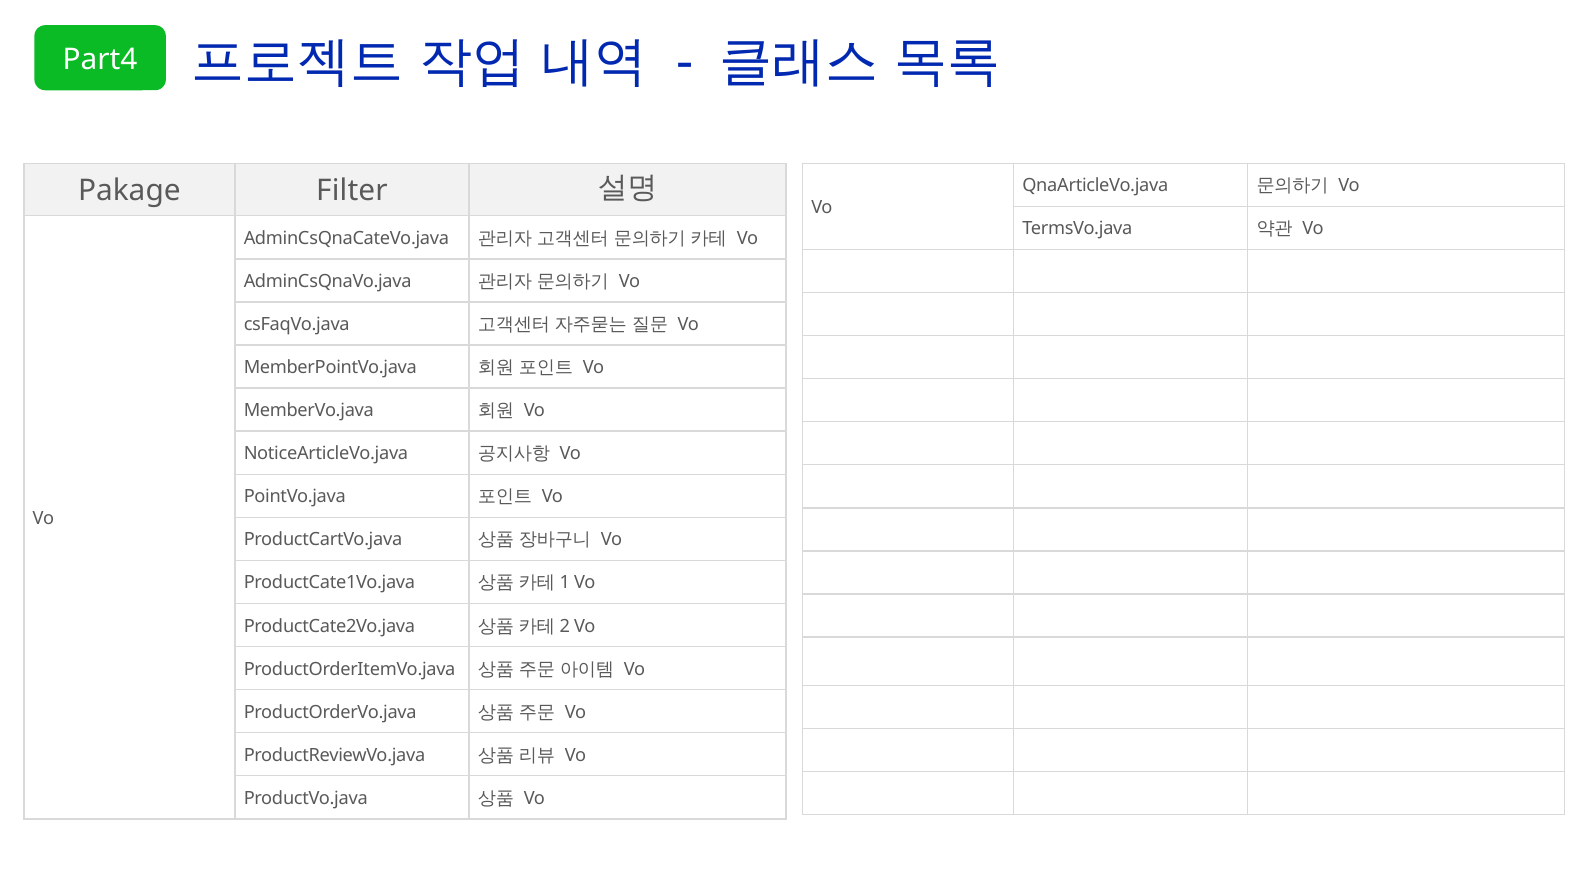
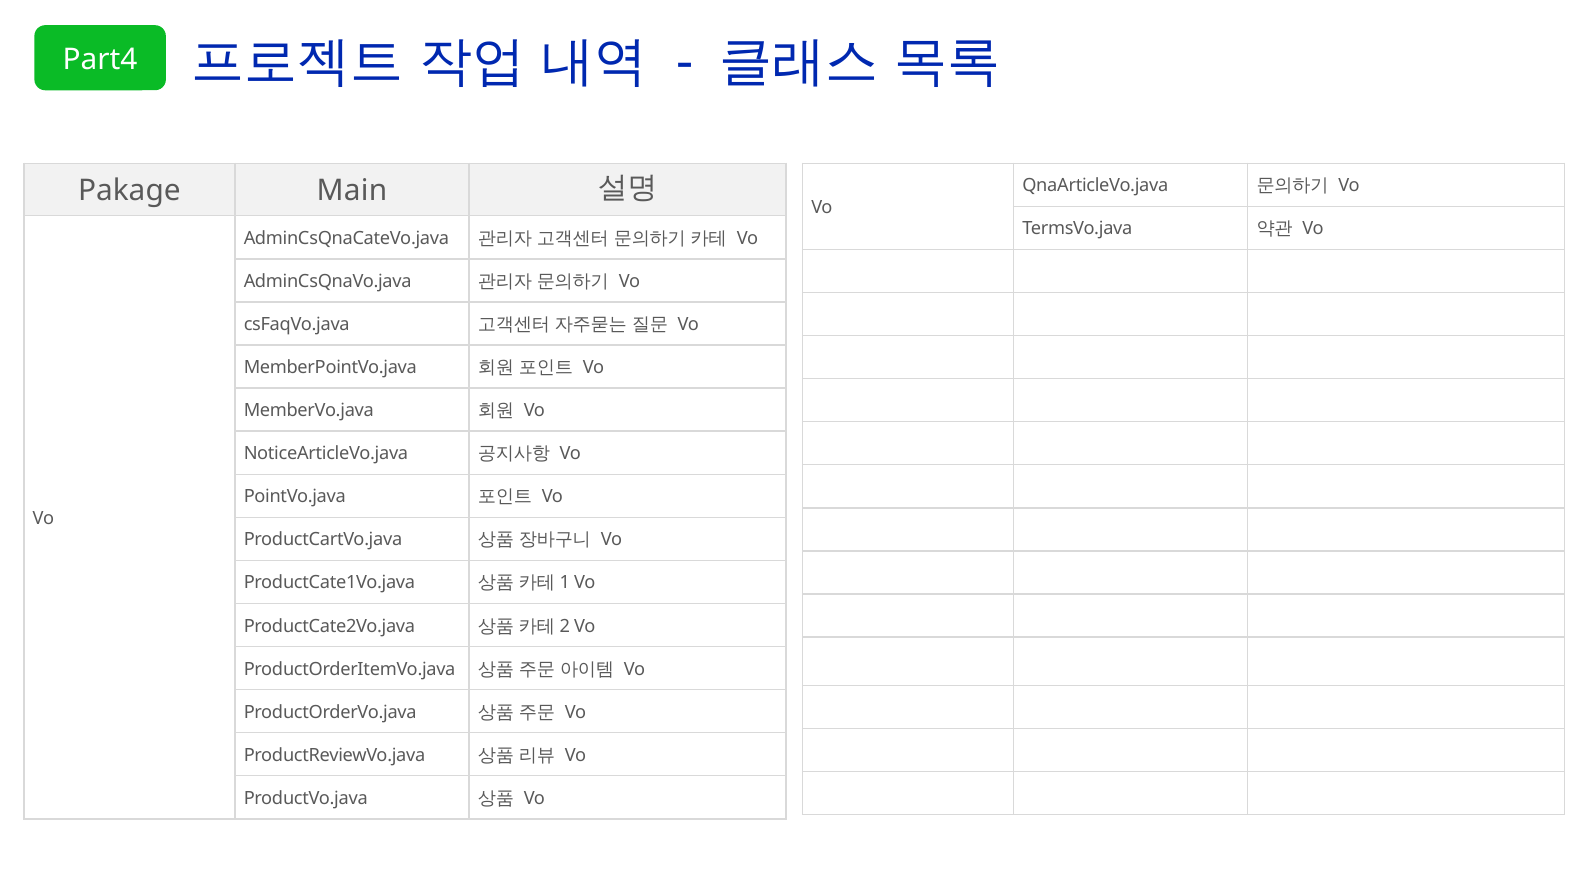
Filter: Filter -> Main
